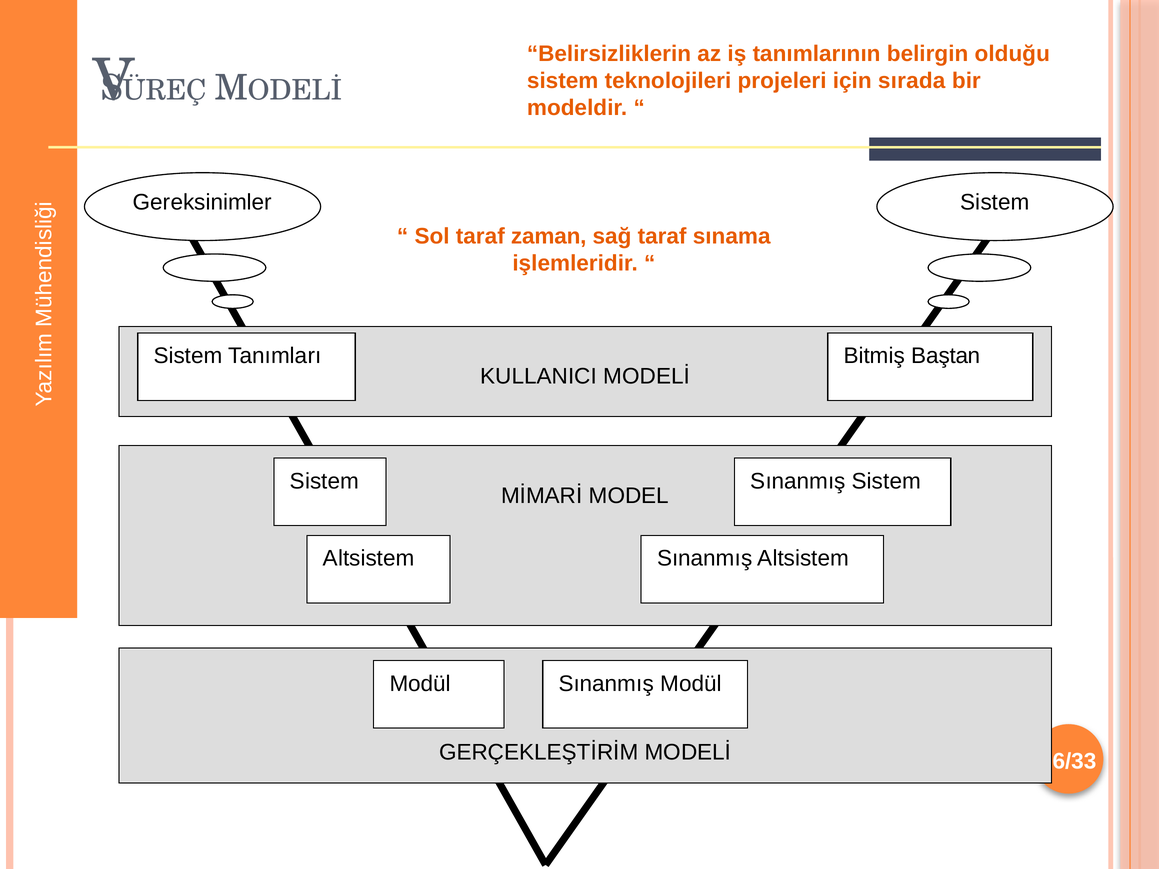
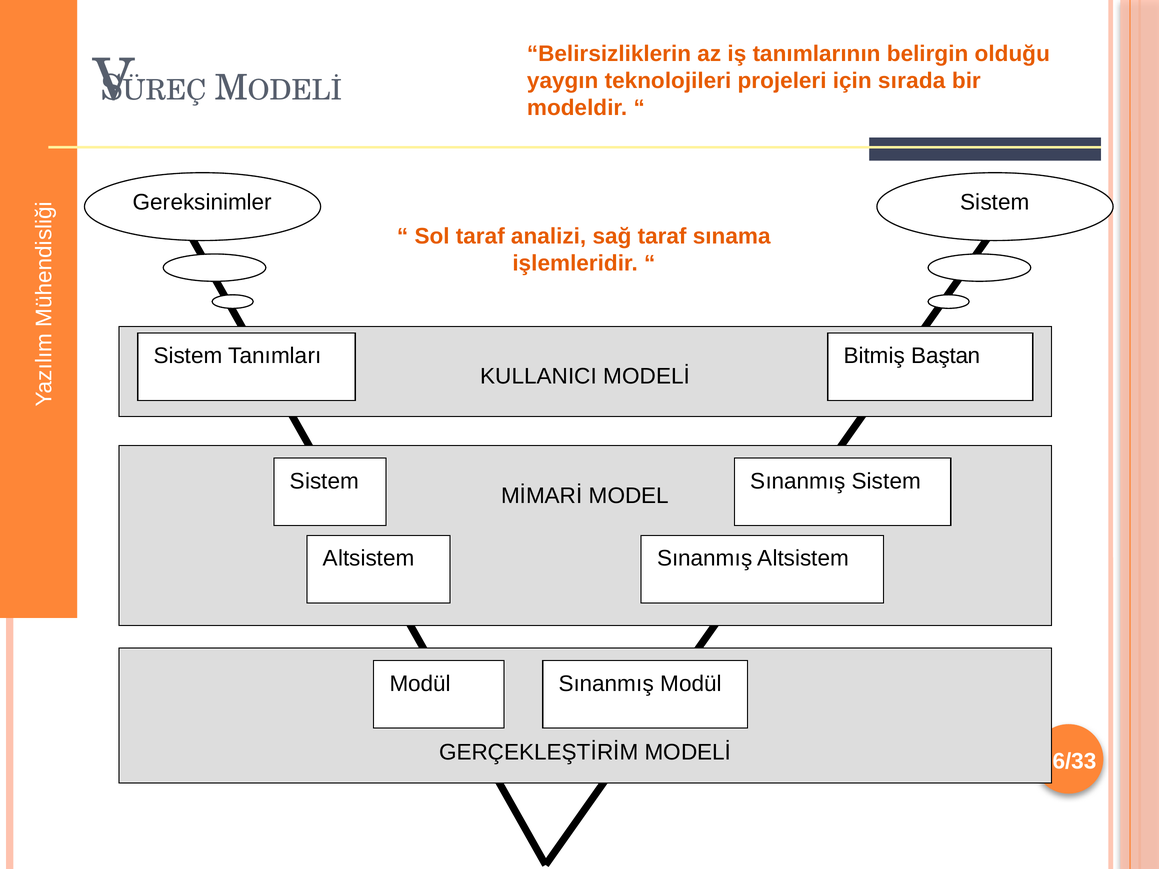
sistem at (563, 81): sistem -> yaygın
zaman: zaman -> analizi
